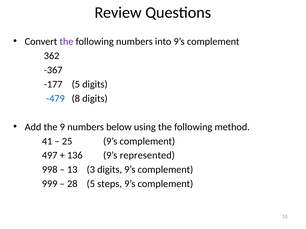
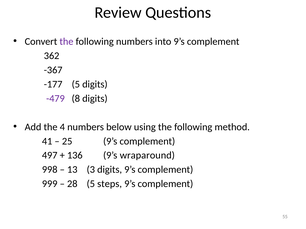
-479 colour: blue -> purple
9: 9 -> 4
represented: represented -> wraparound
